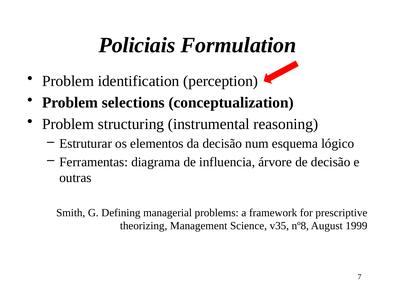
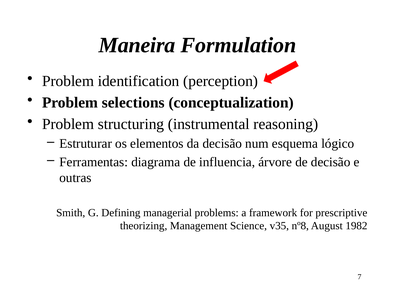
Policiais: Policiais -> Maneira
1999: 1999 -> 1982
